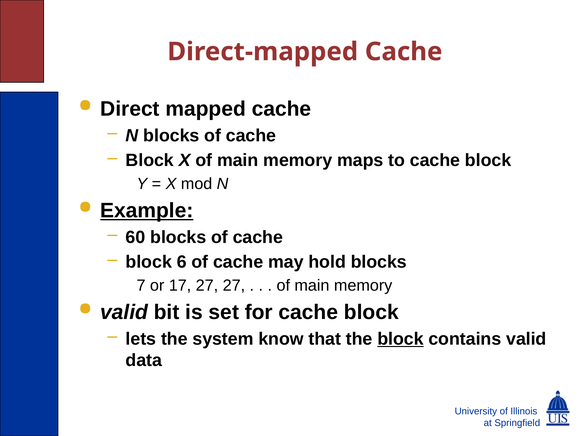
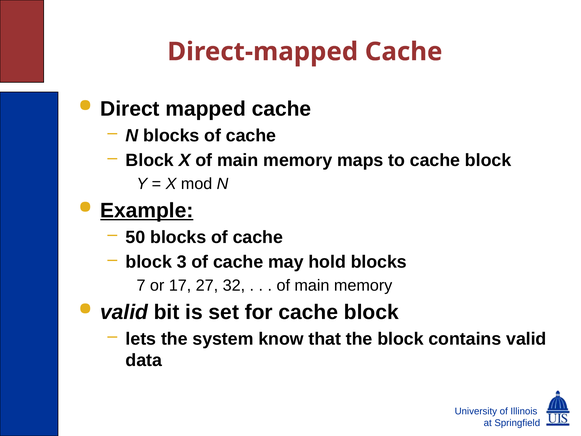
60: 60 -> 50
6: 6 -> 3
27 27: 27 -> 32
block at (400, 339) underline: present -> none
